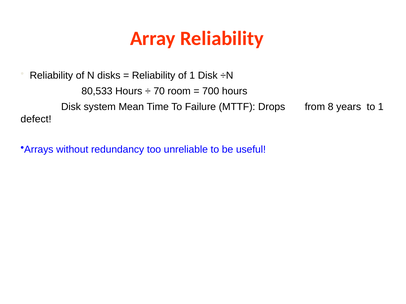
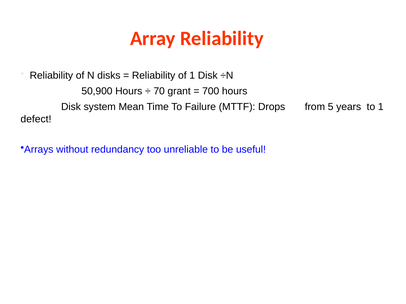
80,533: 80,533 -> 50,900
room: room -> grant
8: 8 -> 5
